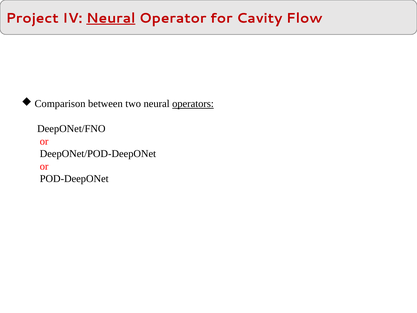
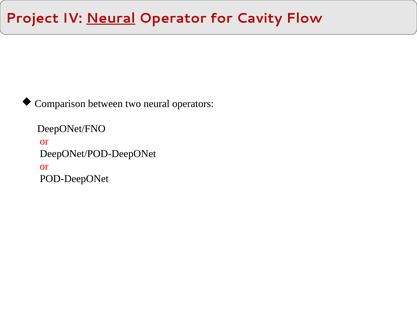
operators underline: present -> none
